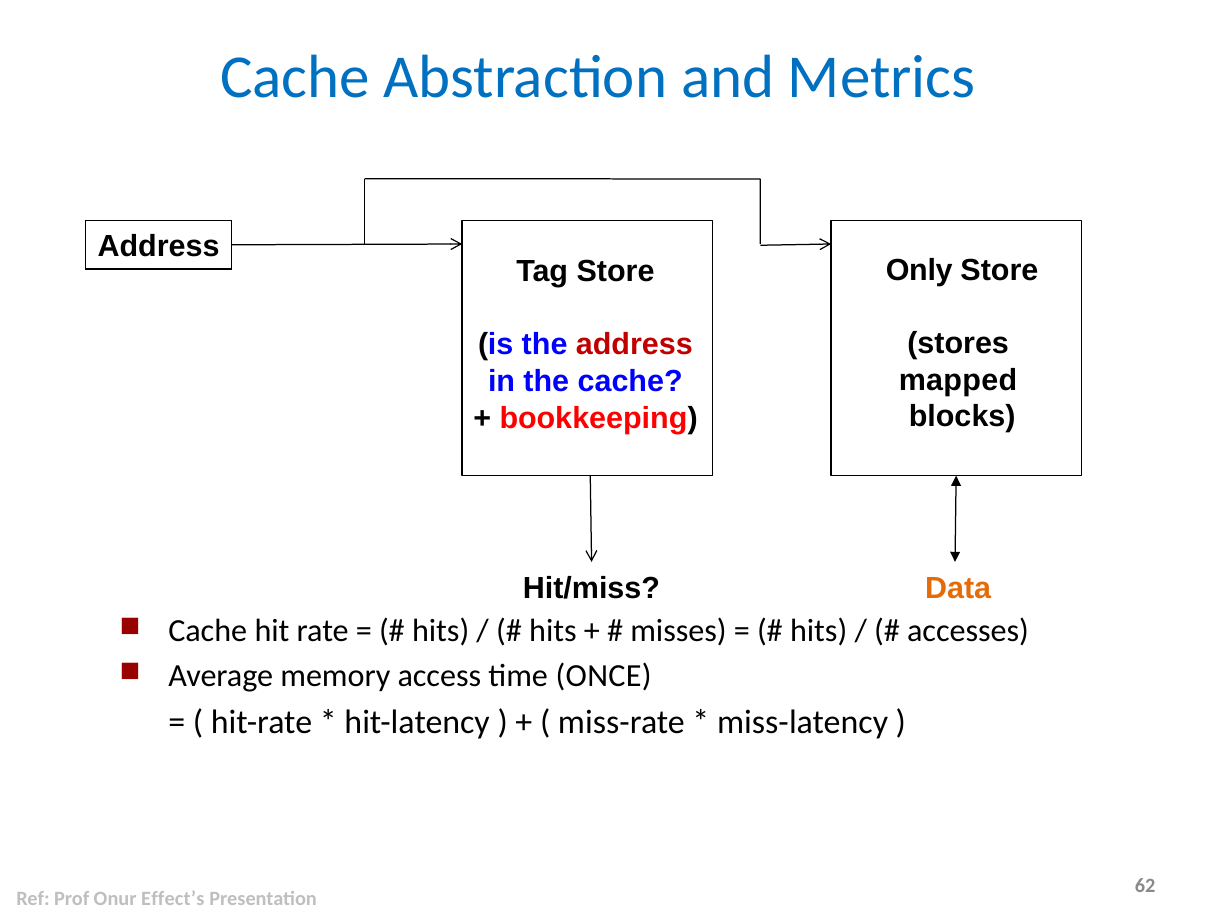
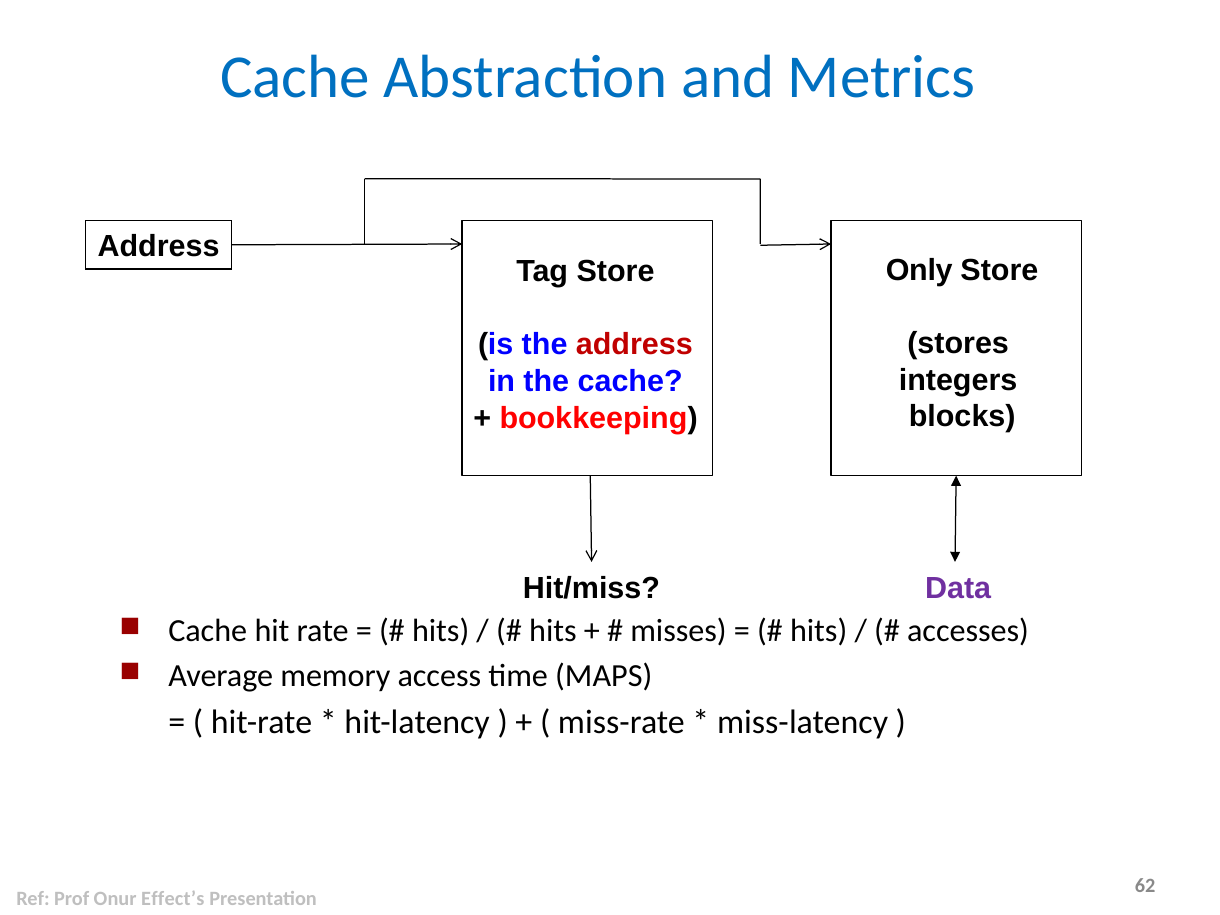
mapped: mapped -> integers
Data colour: orange -> purple
ONCE: ONCE -> MAPS
